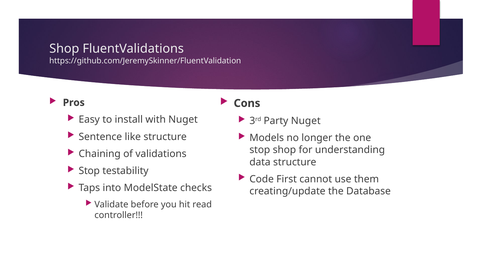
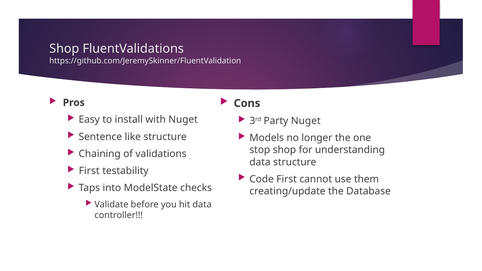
Stop at (89, 171): Stop -> First
hit read: read -> data
